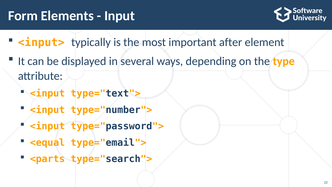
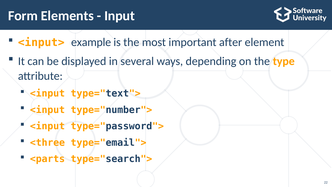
typically: typically -> example
<equal: <equal -> <three
